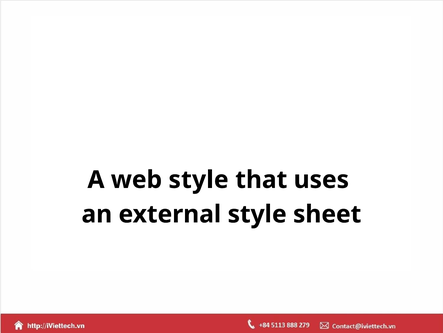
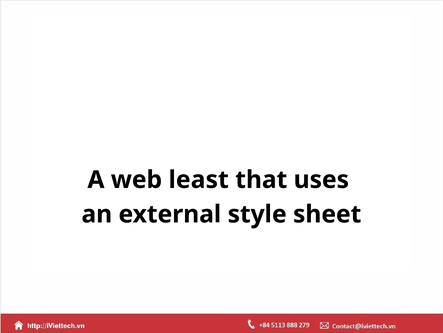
web style: style -> least
